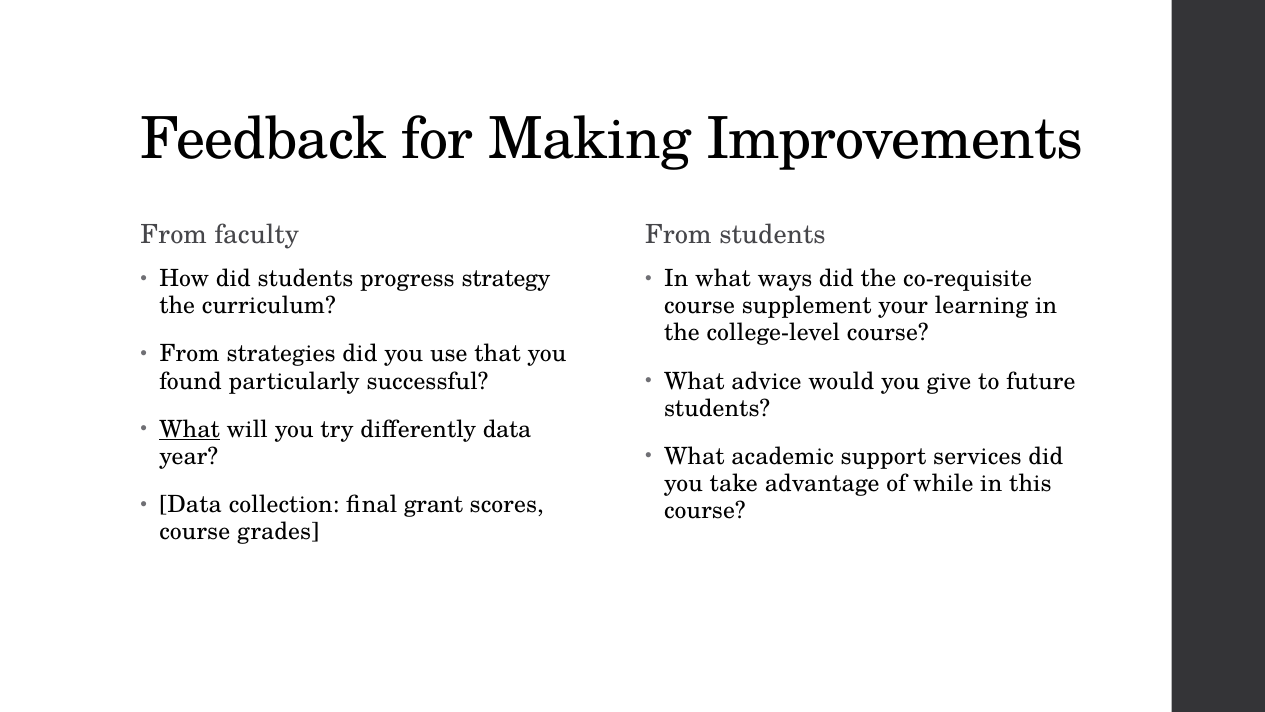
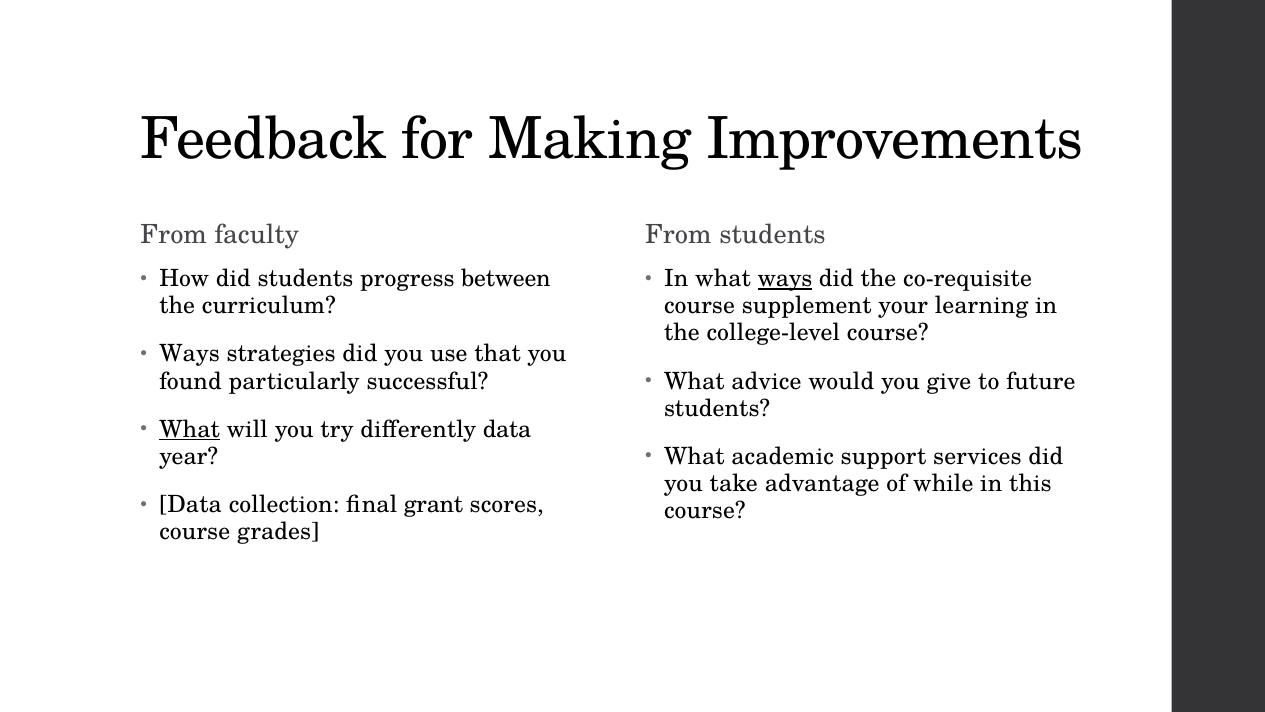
strategy: strategy -> between
ways at (785, 279) underline: none -> present
From at (190, 354): From -> Ways
